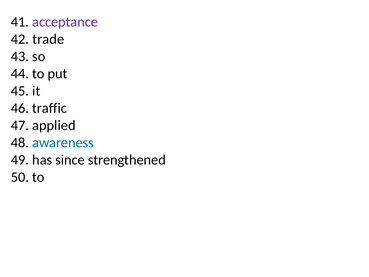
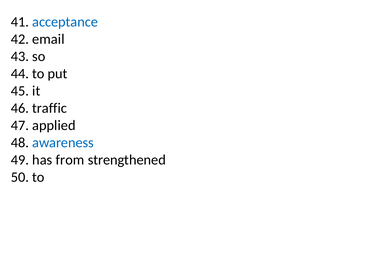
acceptance colour: purple -> blue
trade: trade -> email
since: since -> from
